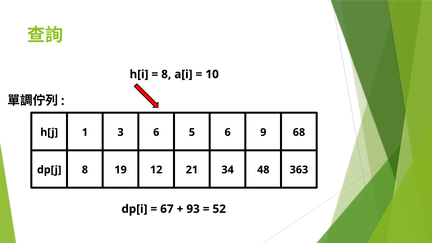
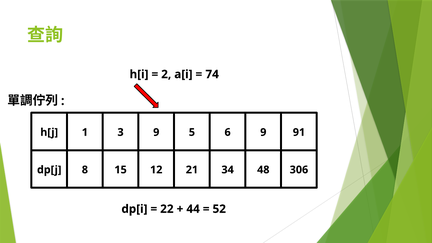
8 at (166, 74): 8 -> 2
10: 10 -> 74
3 6: 6 -> 9
68: 68 -> 91
19: 19 -> 15
363: 363 -> 306
67: 67 -> 22
93: 93 -> 44
